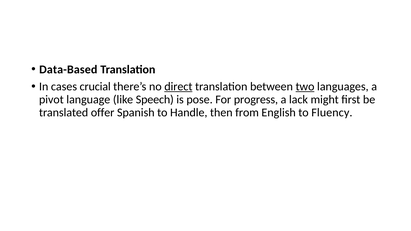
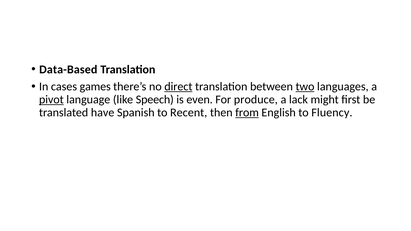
crucial: crucial -> games
pivot underline: none -> present
pose: pose -> even
progress: progress -> produce
offer: offer -> have
Handle: Handle -> Recent
from underline: none -> present
